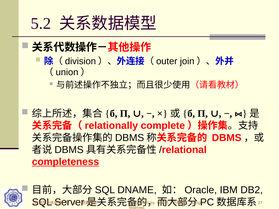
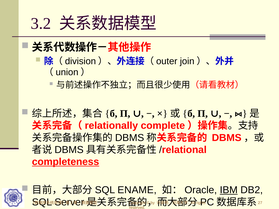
5.2: 5.2 -> 3.2
DNAME: DNAME -> ENAME
IBM underline: none -> present
